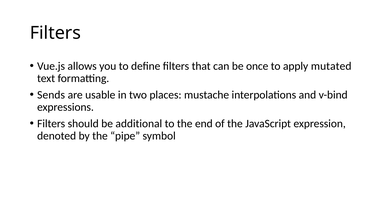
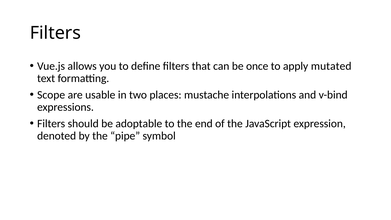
Sends: Sends -> Scope
additional: additional -> adoptable
